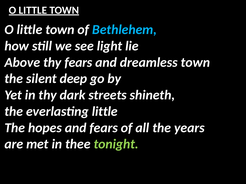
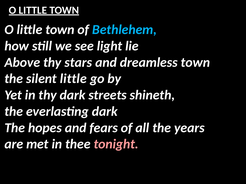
thy fears: fears -> stars
silent deep: deep -> little
everlasting little: little -> dark
tonight colour: light green -> pink
